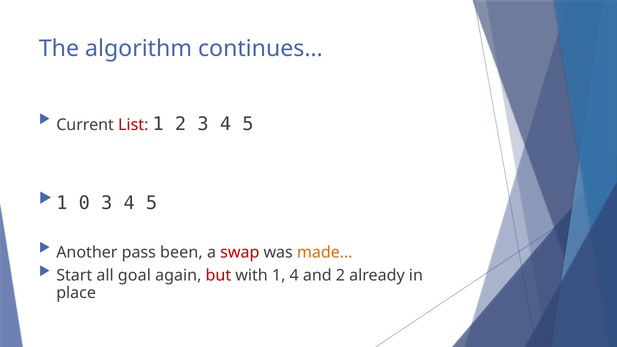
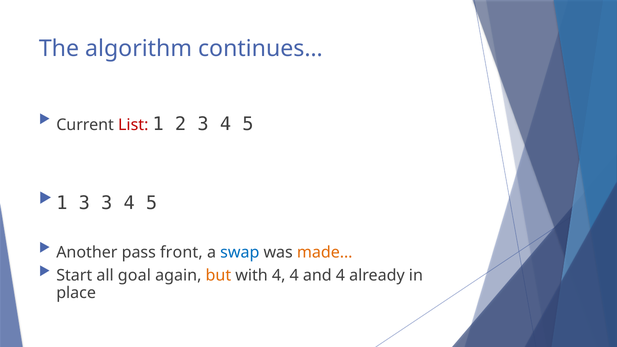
1 0: 0 -> 3
been: been -> front
swap colour: red -> blue
but colour: red -> orange
with 1: 1 -> 4
and 2: 2 -> 4
